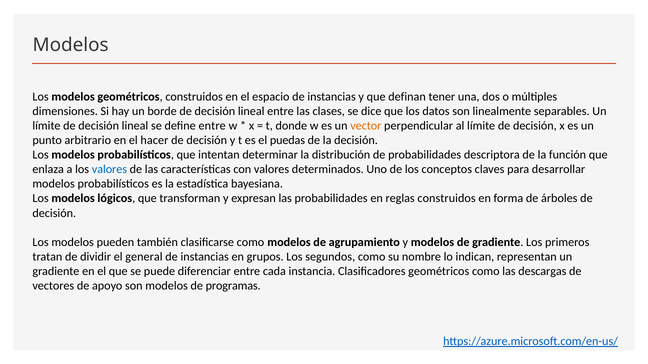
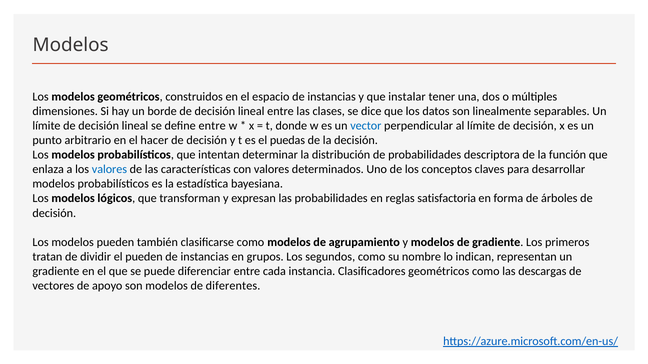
definan: definan -> instalar
vector colour: orange -> blue
reglas construidos: construidos -> satisfactoria
el general: general -> pueden
programas: programas -> diferentes
